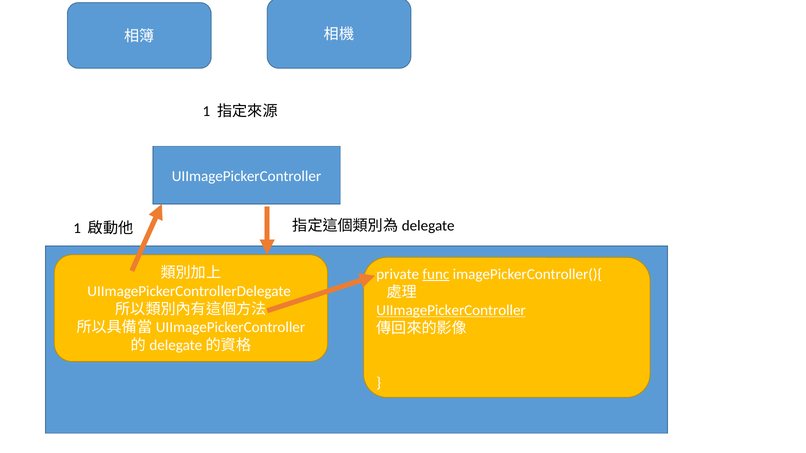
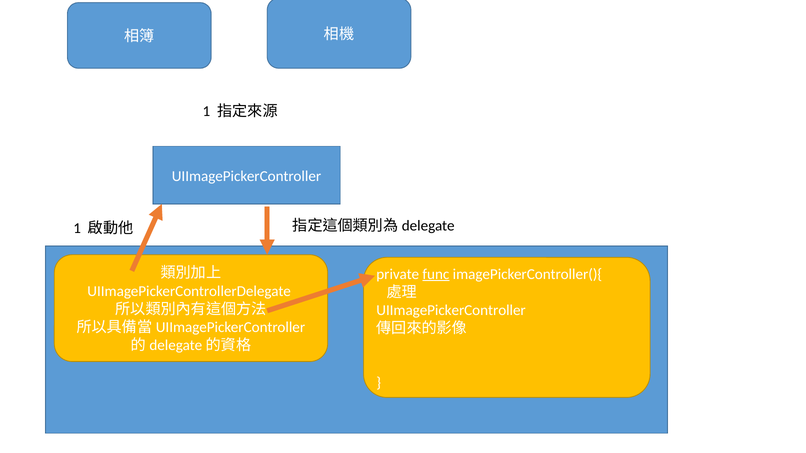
UIImagePickerController at (451, 311) underline: present -> none
